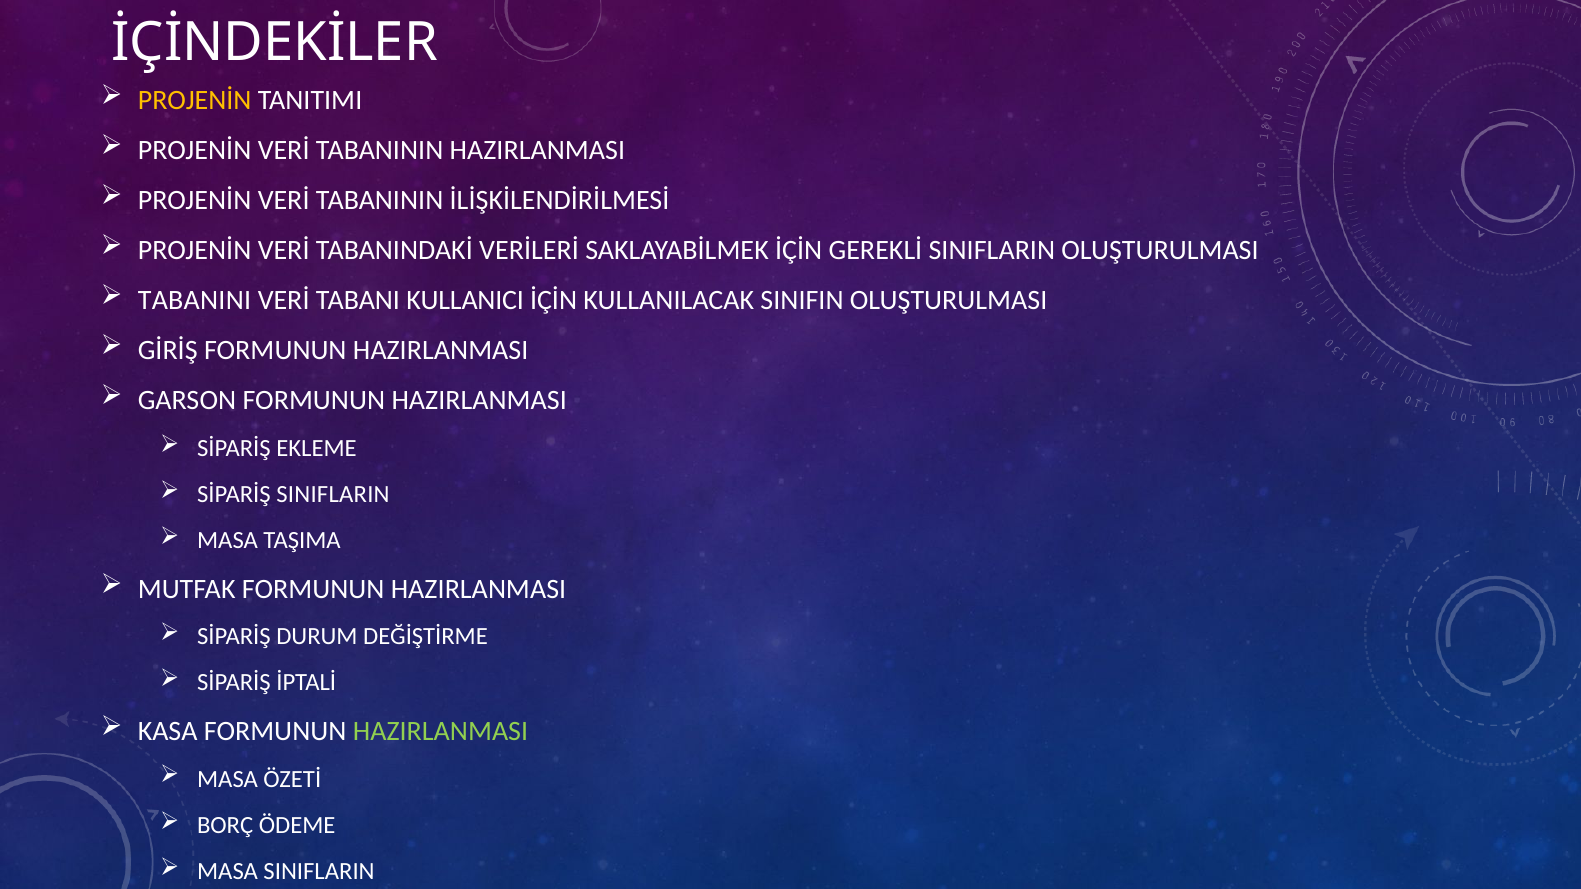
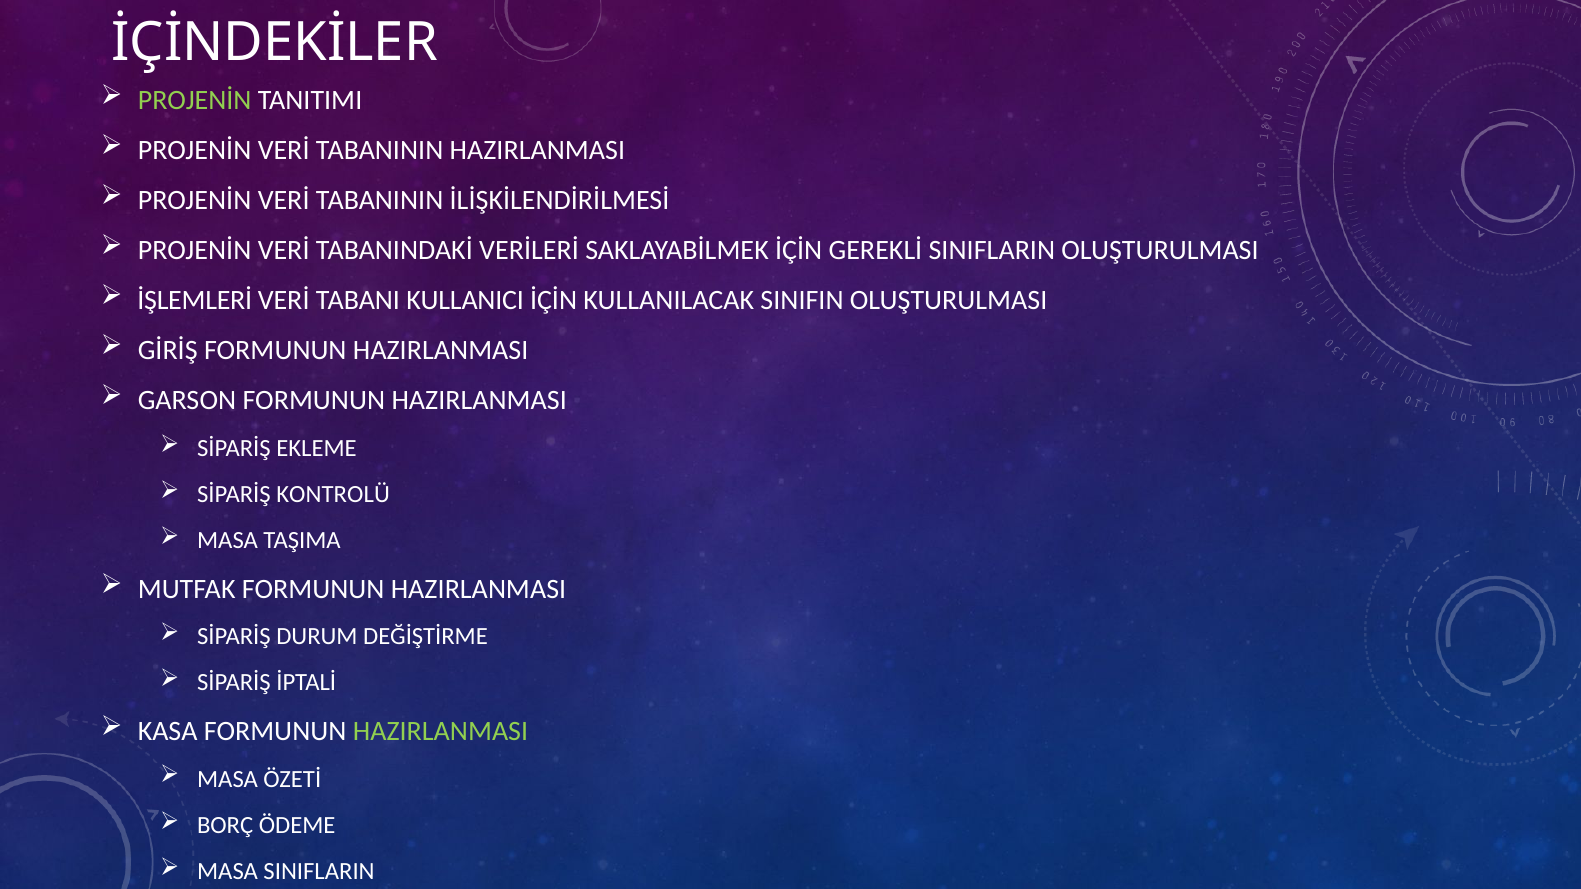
PROJENİN at (195, 100) colour: yellow -> light green
TABANINI: TABANINI -> İŞLEMLERİ
SİPARİŞ SINIFLARIN: SINIFLARIN -> KONTROLÜ
